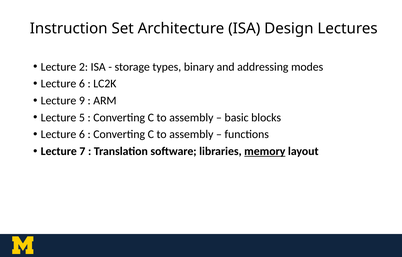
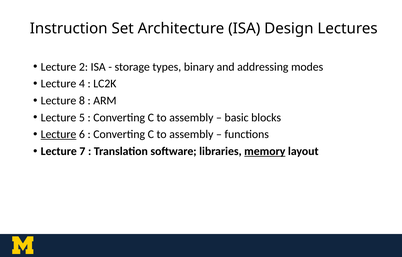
6 at (82, 84): 6 -> 4
9: 9 -> 8
Lecture at (59, 134) underline: none -> present
